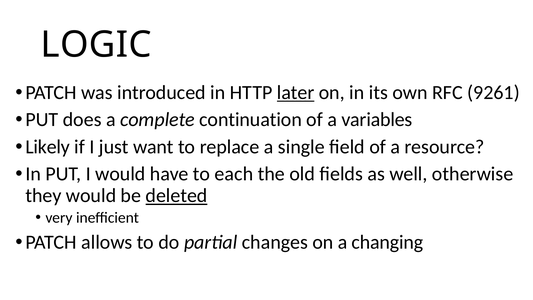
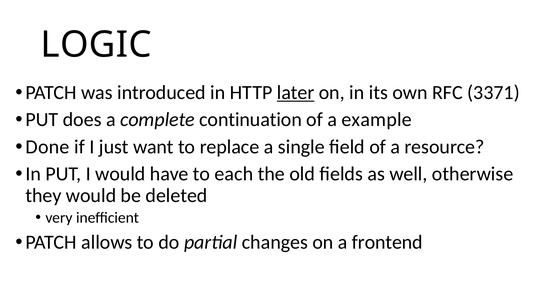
9261: 9261 -> 3371
variables: variables -> example
Likely: Likely -> Done
deleted underline: present -> none
changing: changing -> frontend
